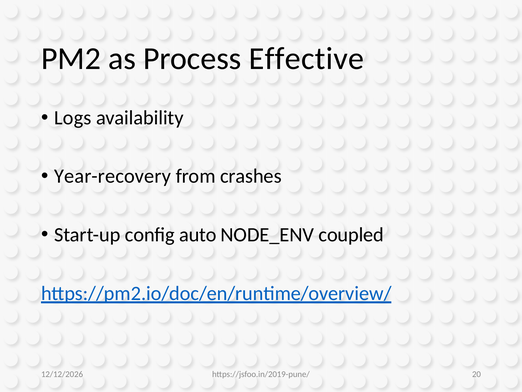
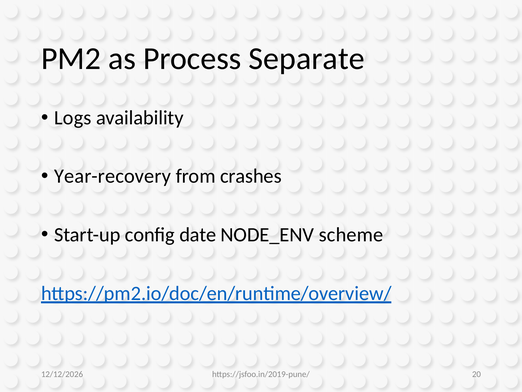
Effective: Effective -> Separate
auto: auto -> date
coupled: coupled -> scheme
